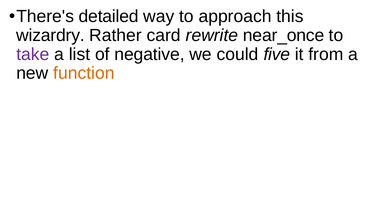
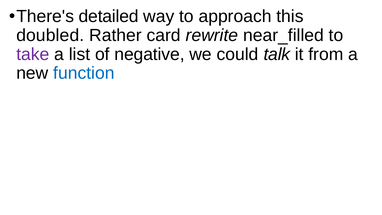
wizardry: wizardry -> doubled
near_once: near_once -> near_filled
five: five -> talk
function colour: orange -> blue
